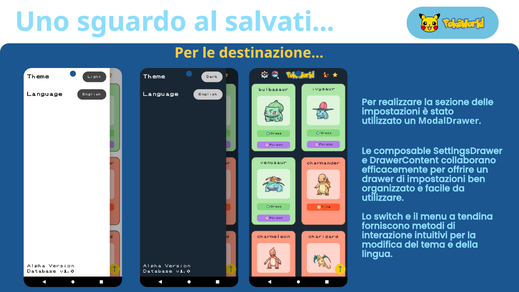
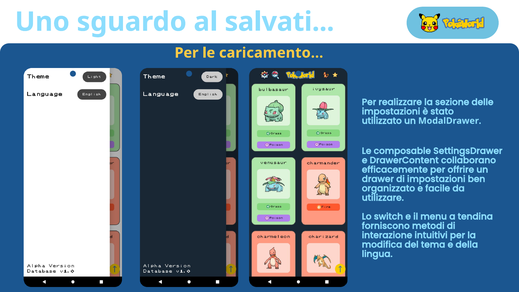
destinazione: destinazione -> caricamento
